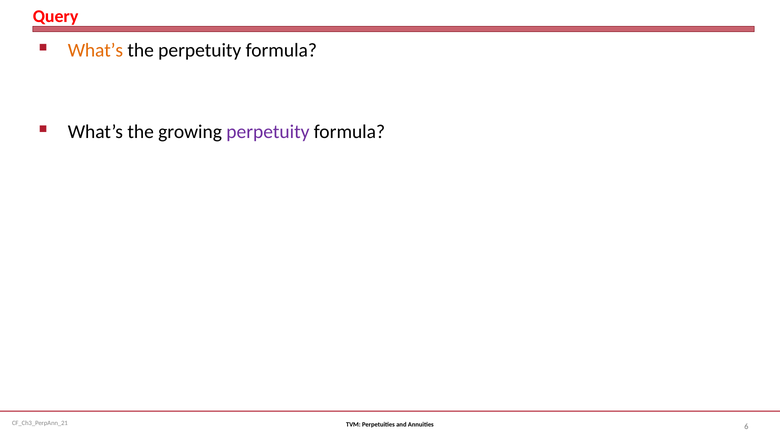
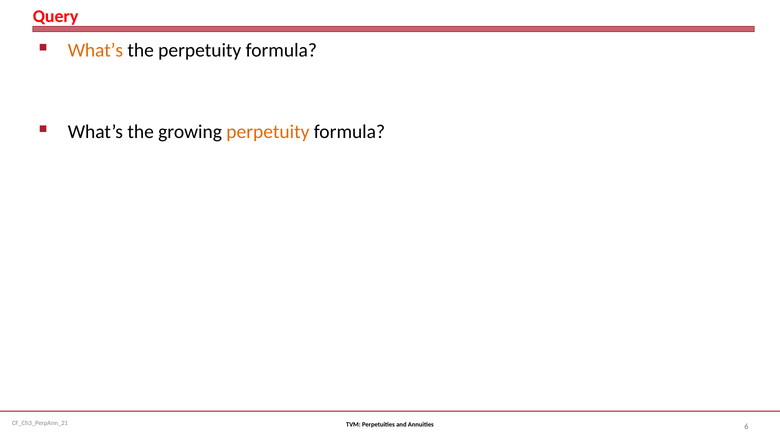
perpetuity at (268, 132) colour: purple -> orange
